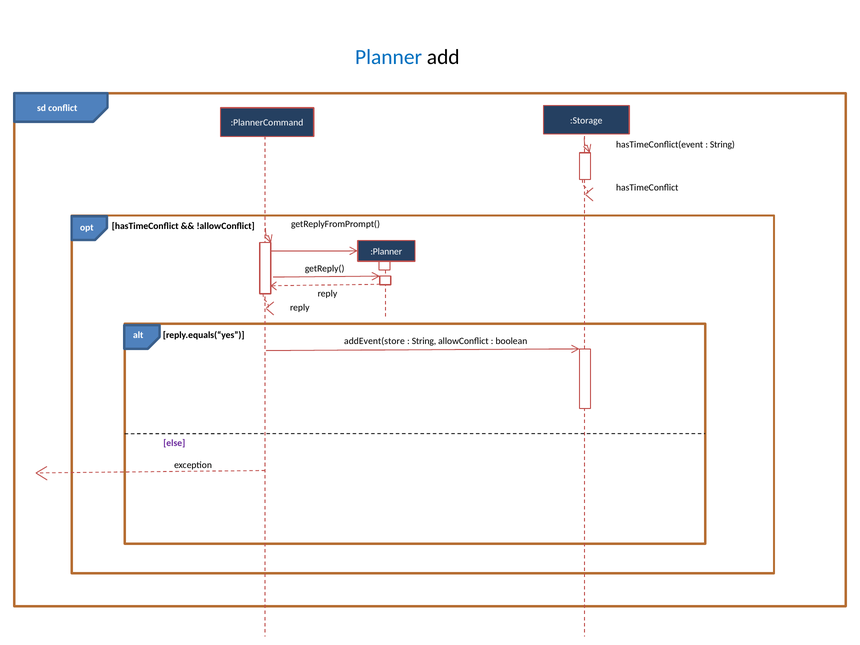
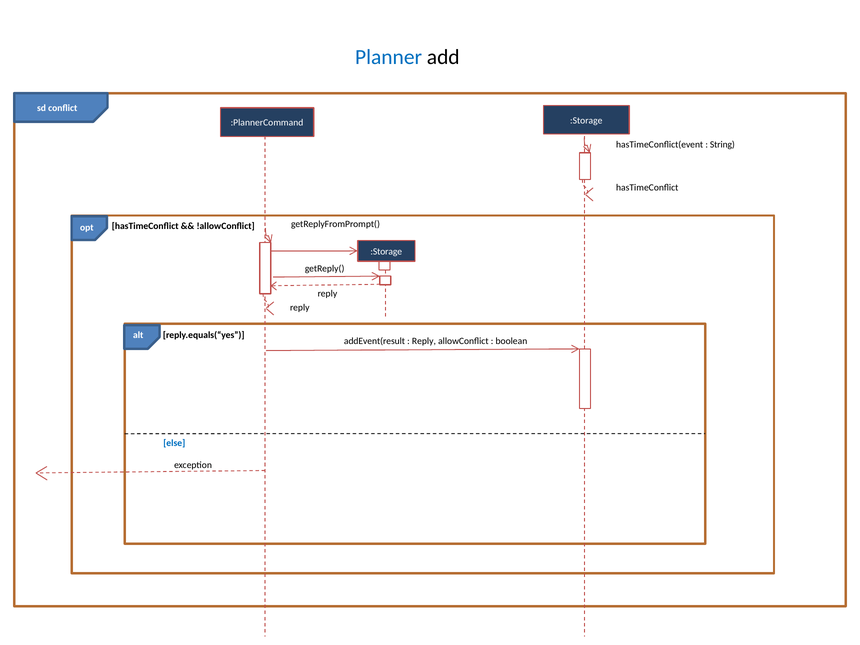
:Planner at (386, 251): :Planner -> :Storage
addEvent(store: addEvent(store -> addEvent(result
String at (424, 341): String -> Reply
else colour: purple -> blue
